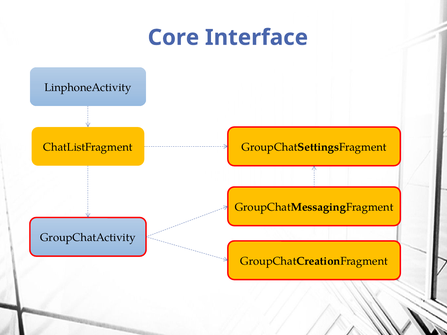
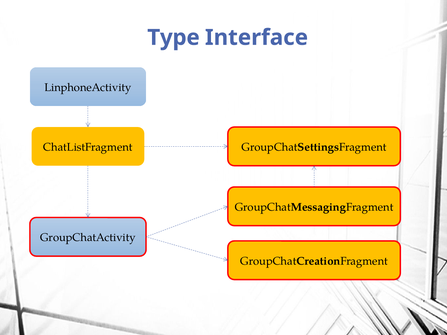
Core: Core -> Type
